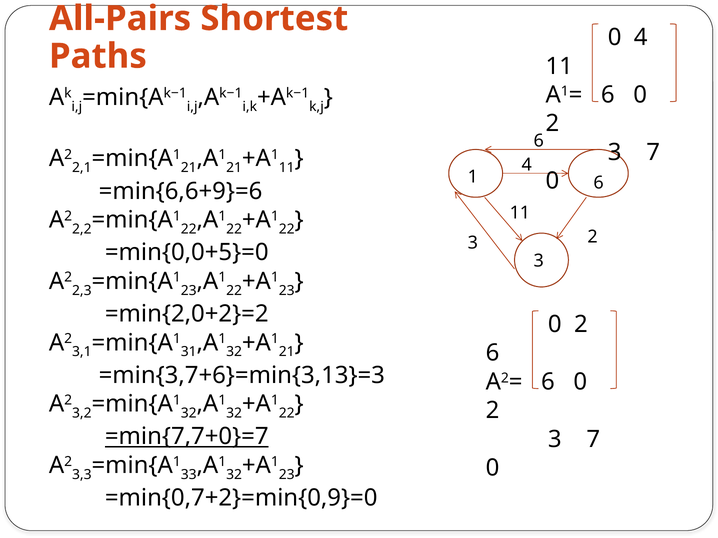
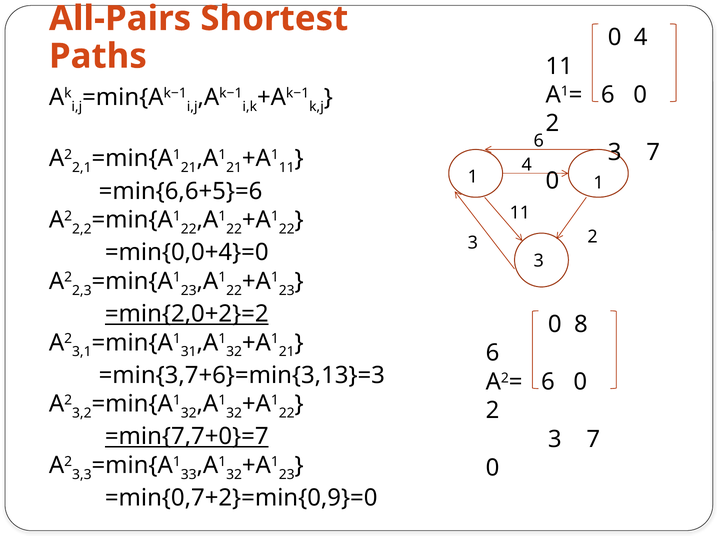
1 6: 6 -> 1
=min{6,6+9}=6: =min{6,6+9}=6 -> =min{6,6+5}=6
=min{0,0+5}=0: =min{0,0+5}=0 -> =min{0,0+4}=0
=min{2,0+2}=2 underline: none -> present
2 at (581, 325): 2 -> 8
